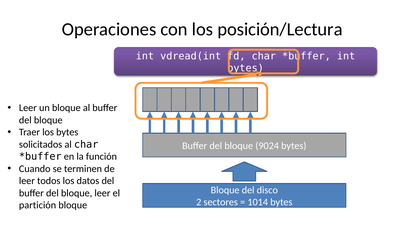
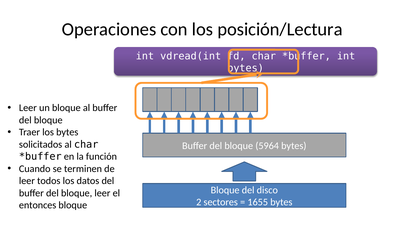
9024: 9024 -> 5964
1014: 1014 -> 1655
partición: partición -> entonces
